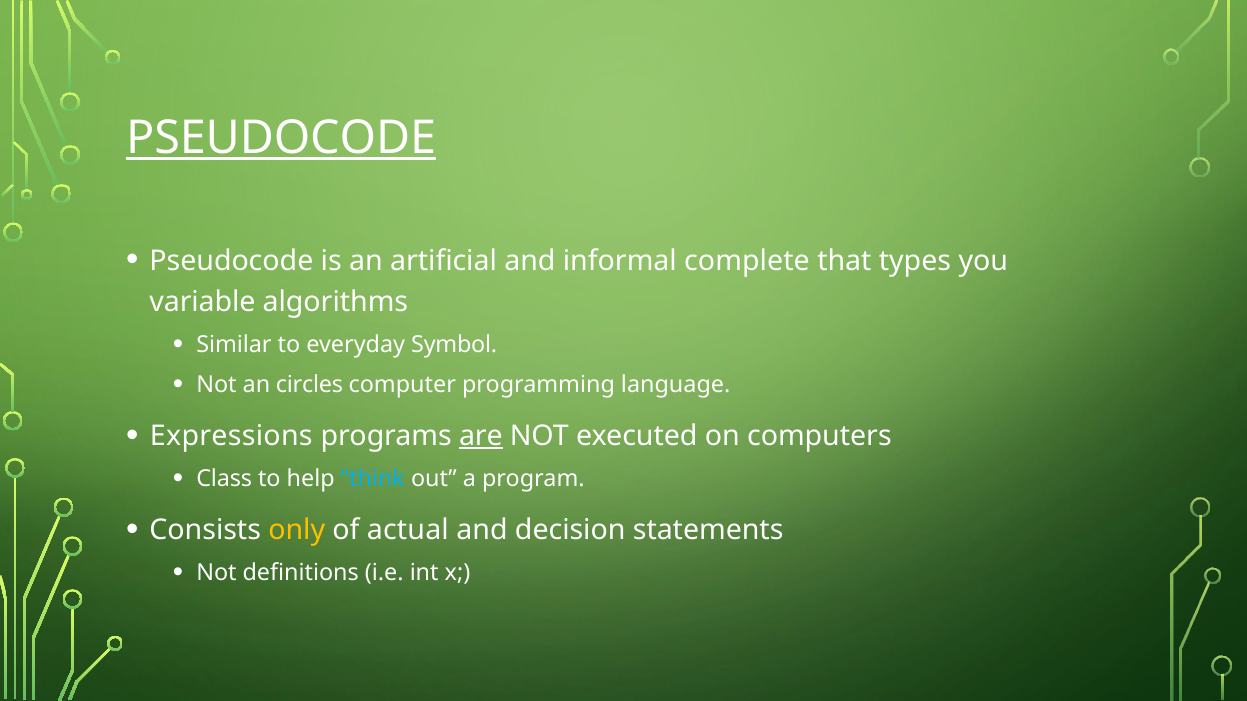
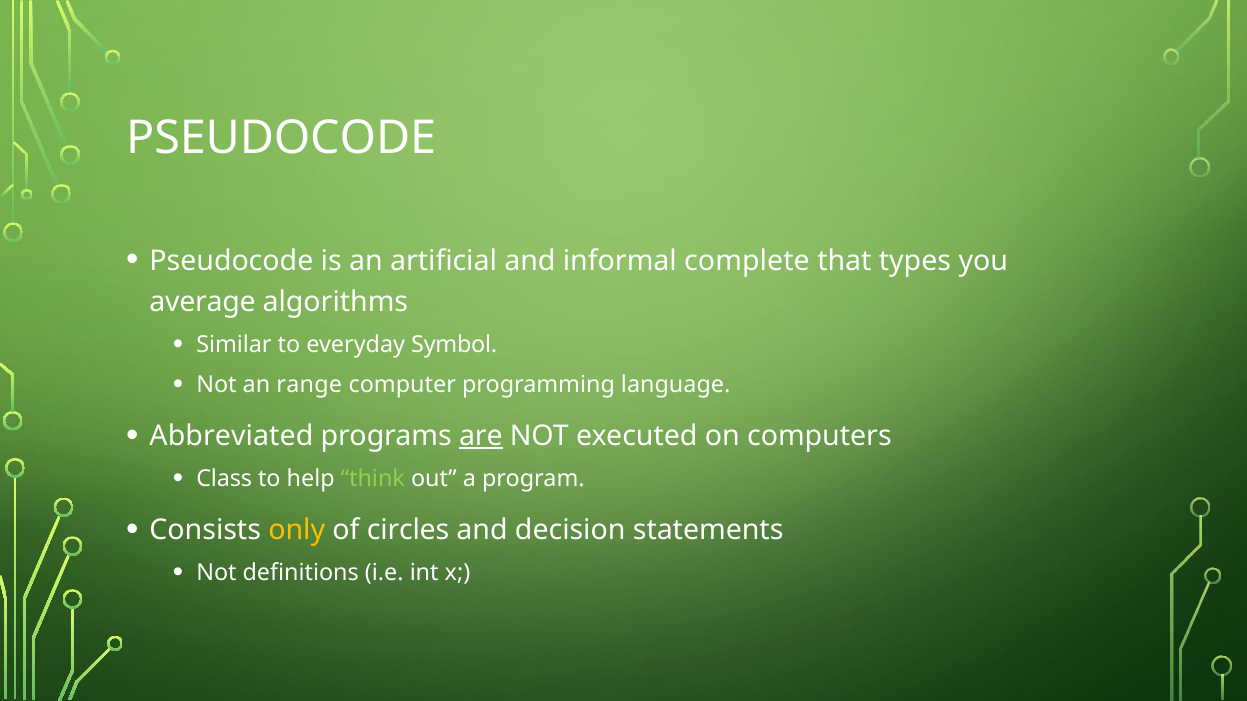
PSEUDOCODE at (281, 139) underline: present -> none
variable: variable -> average
circles: circles -> range
Expressions: Expressions -> Abbreviated
think colour: light blue -> light green
actual: actual -> circles
